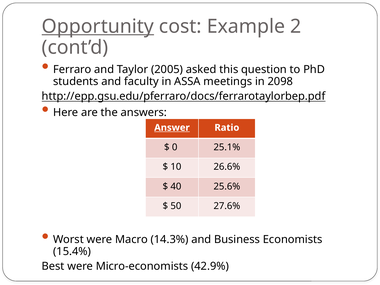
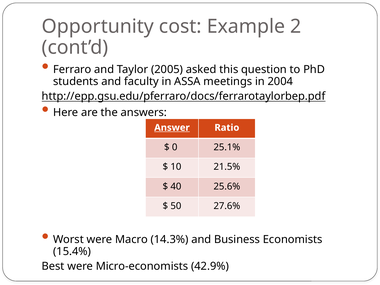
Opportunity underline: present -> none
2098: 2098 -> 2004
26.6%: 26.6% -> 21.5%
